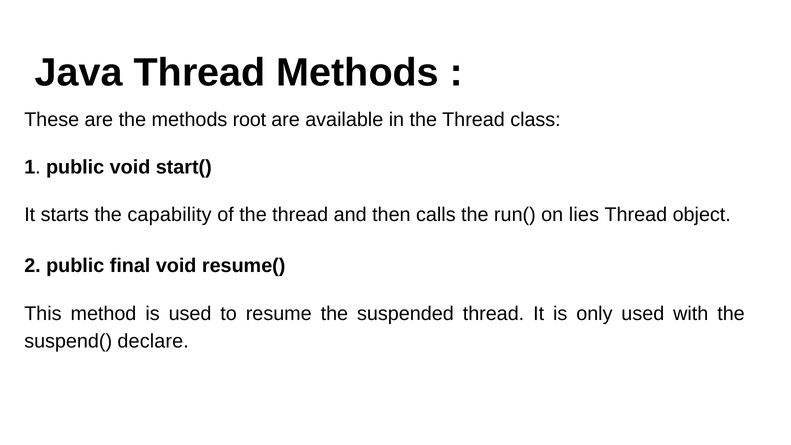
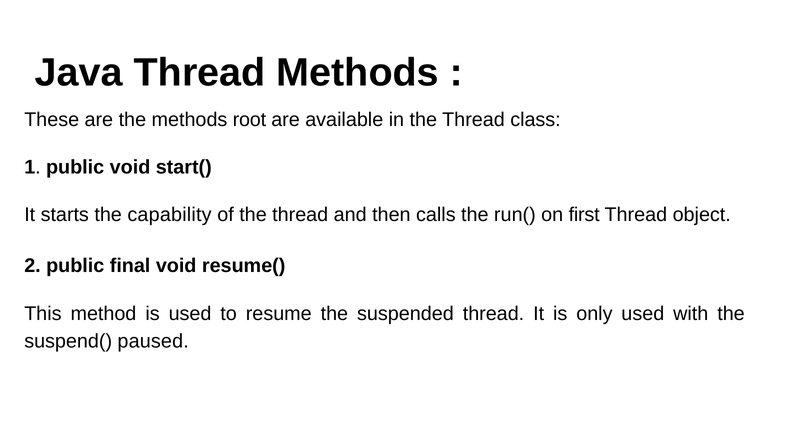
lies: lies -> first
declare: declare -> paused
